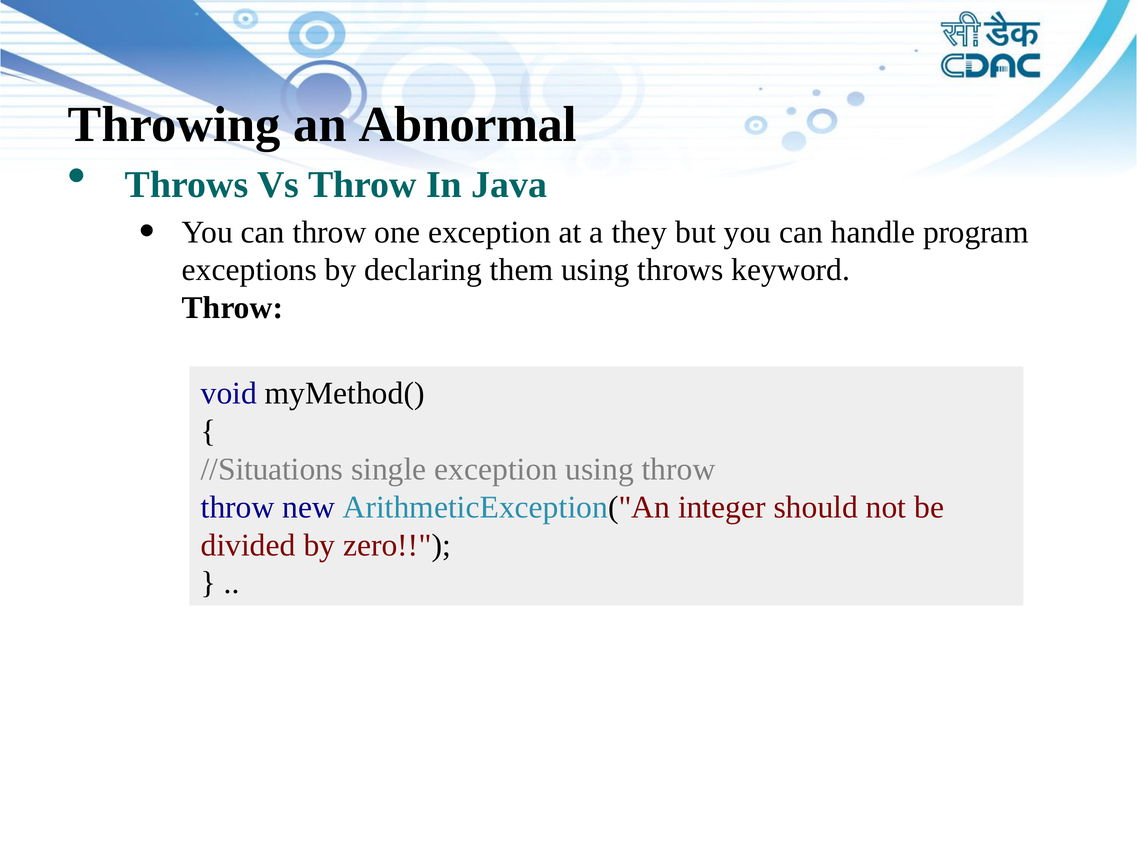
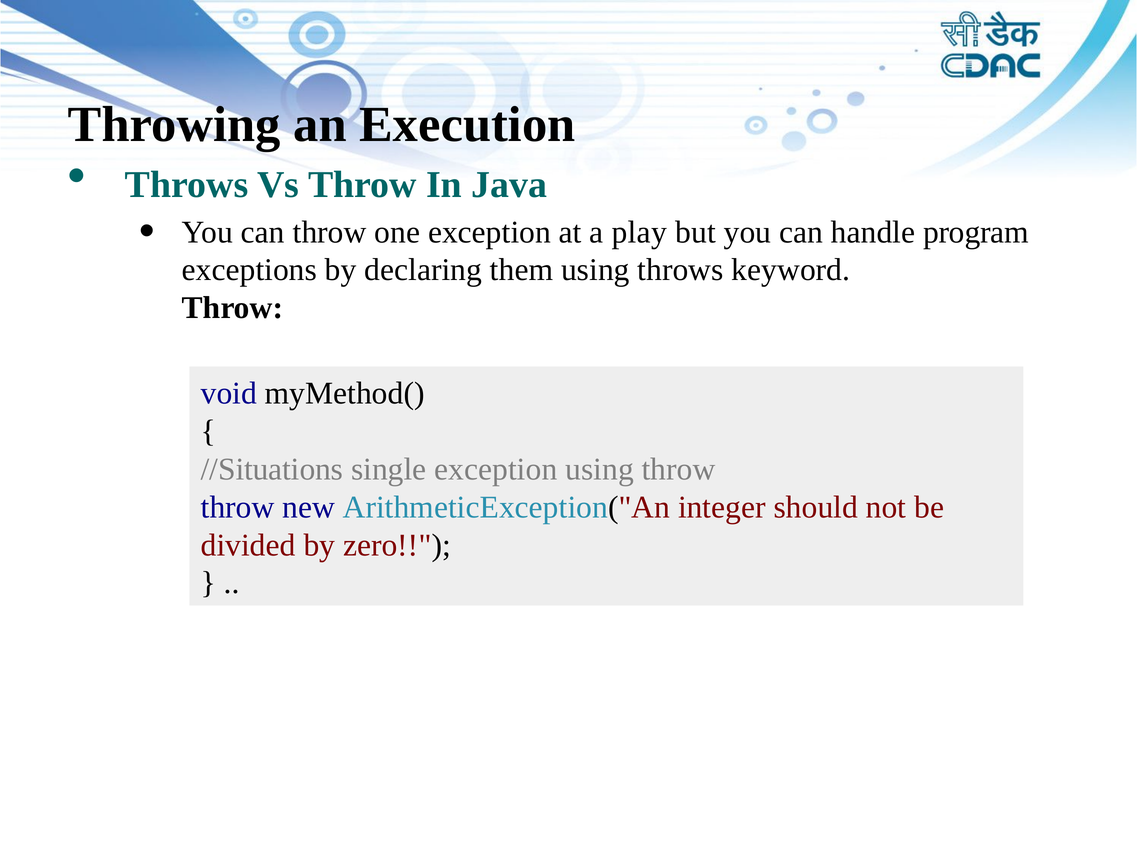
Abnormal: Abnormal -> Execution
they: they -> play
